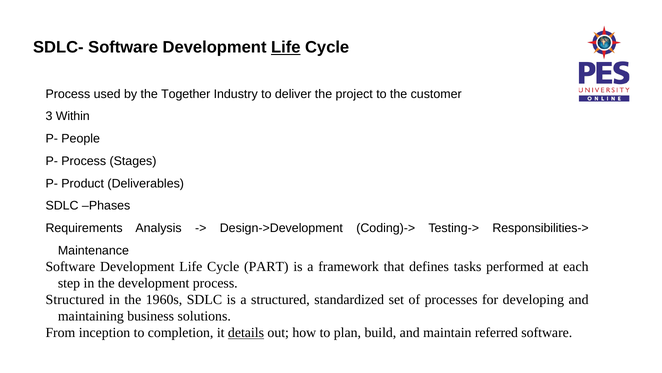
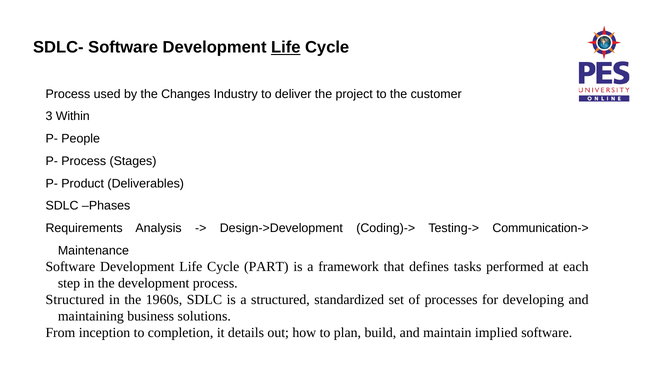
Together: Together -> Changes
Responsibilities->: Responsibilities-> -> Communication->
details underline: present -> none
referred: referred -> implied
